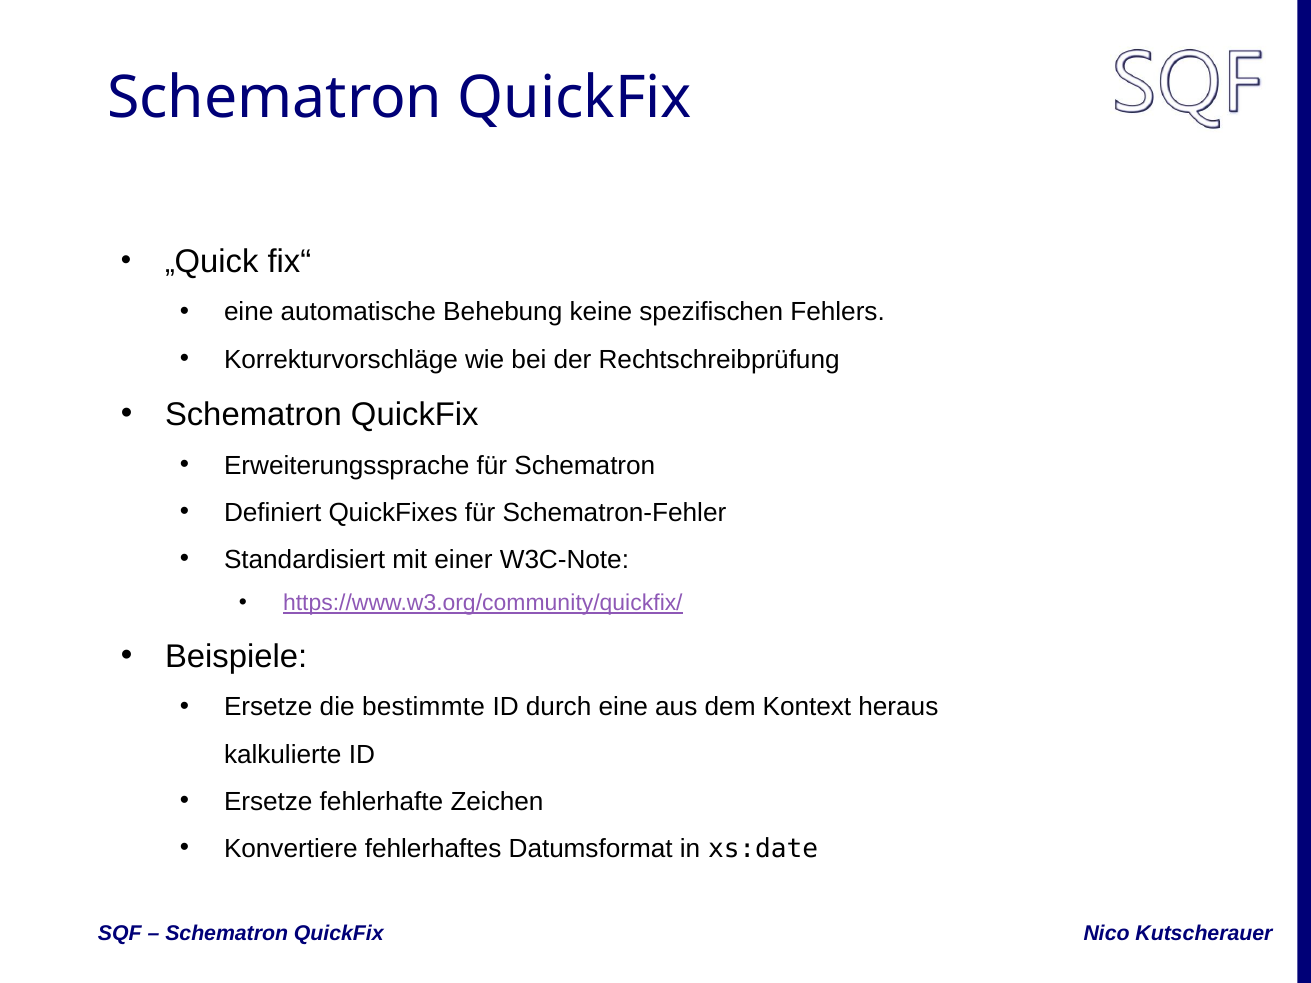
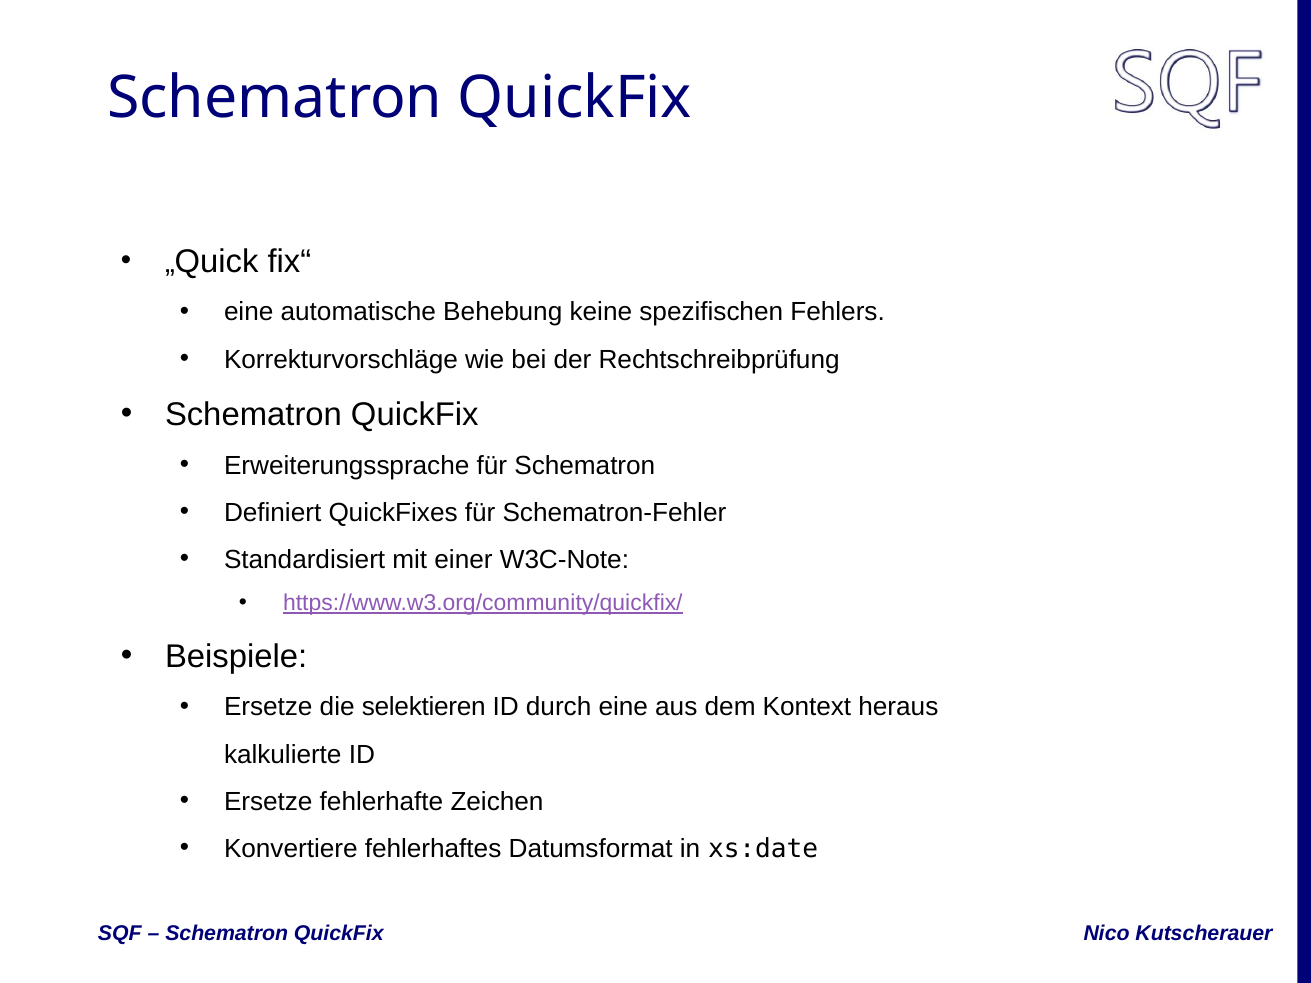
bestimmte: bestimmte -> selektieren
